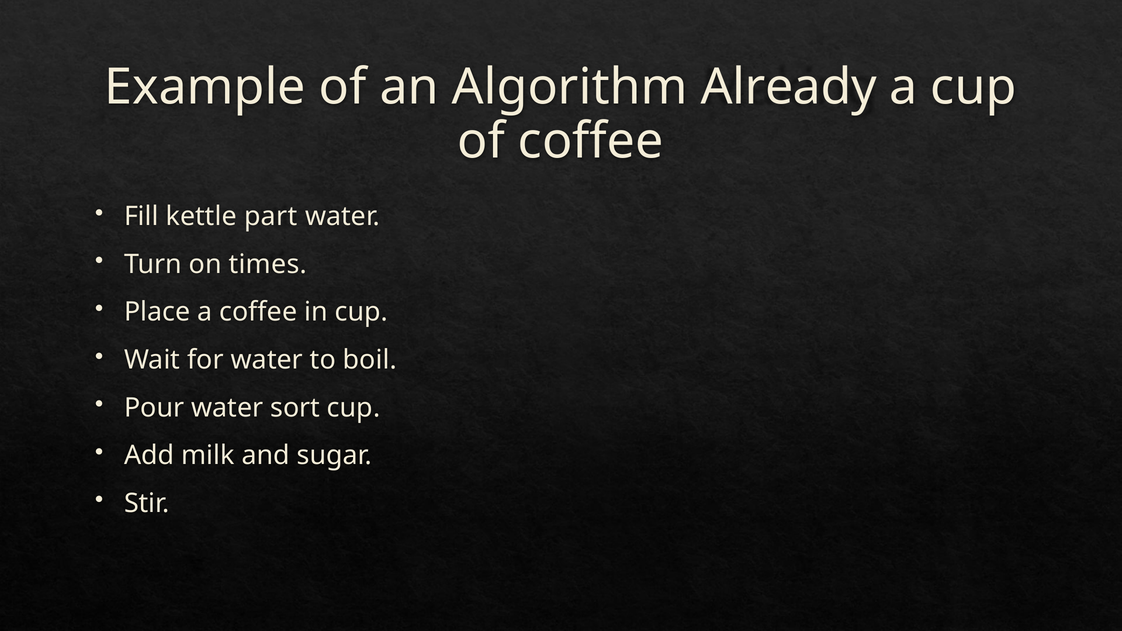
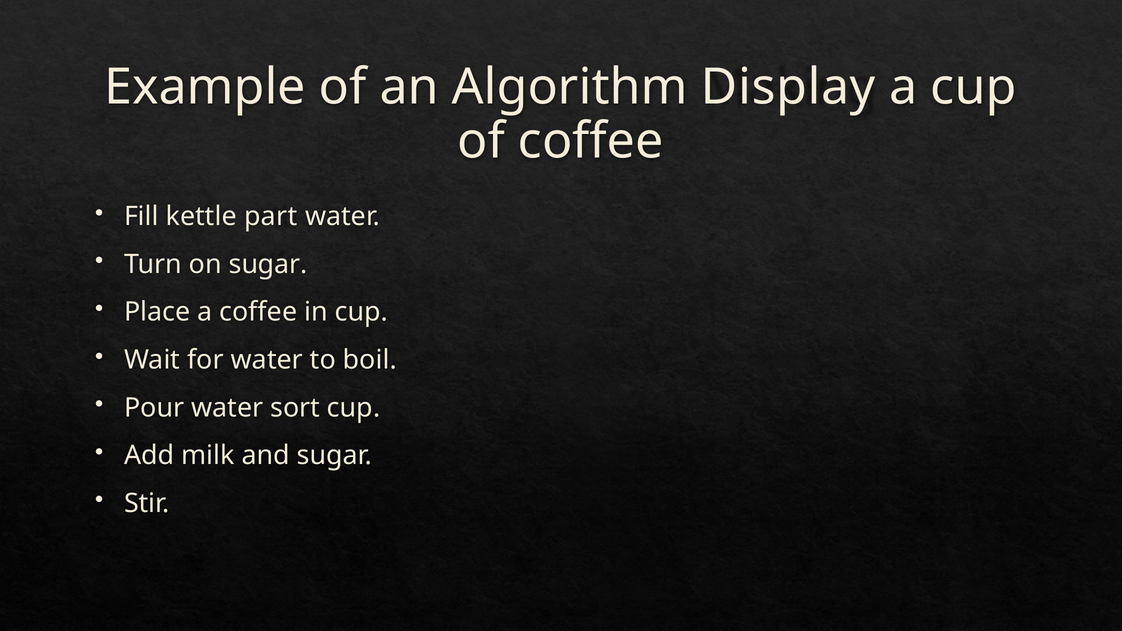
Already: Already -> Display
on times: times -> sugar
